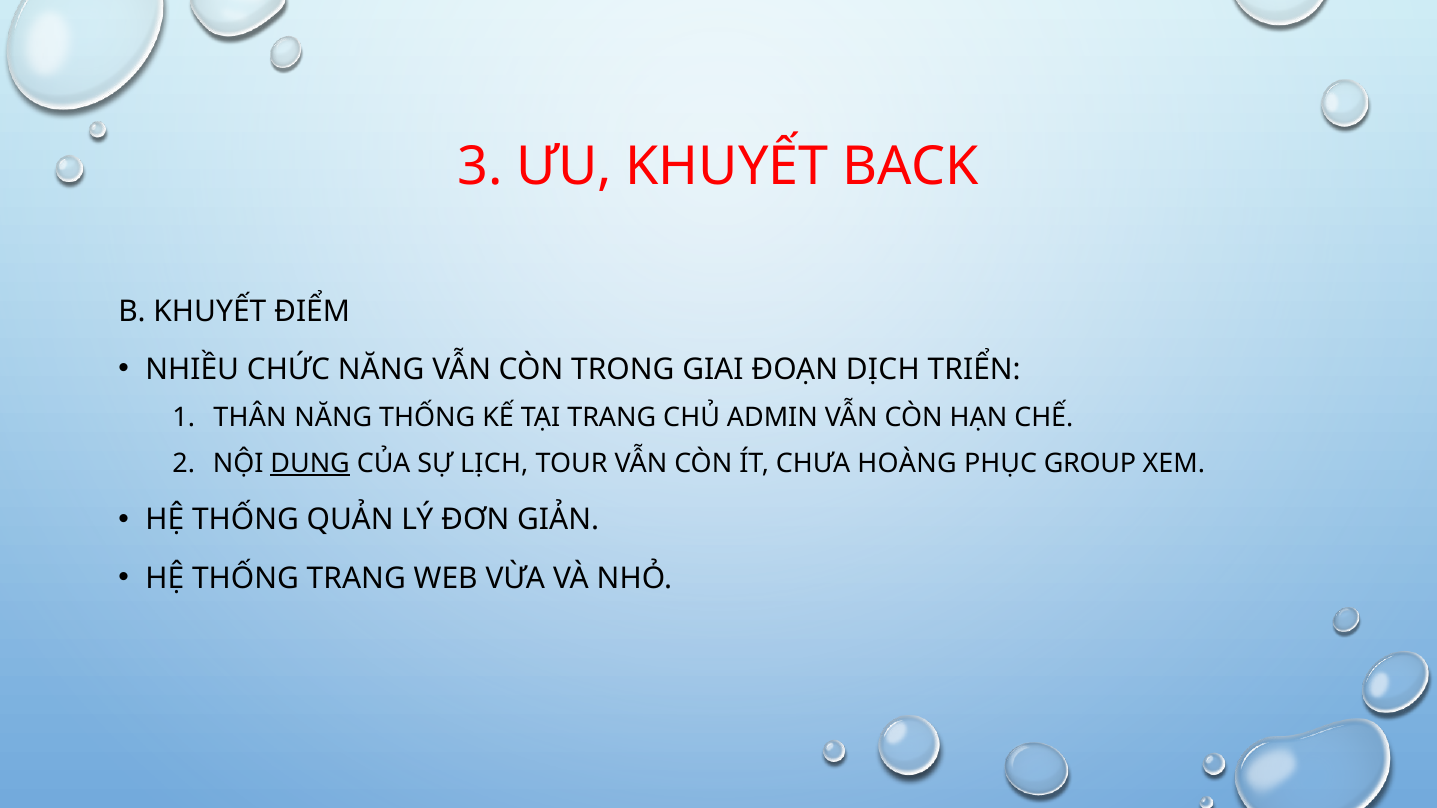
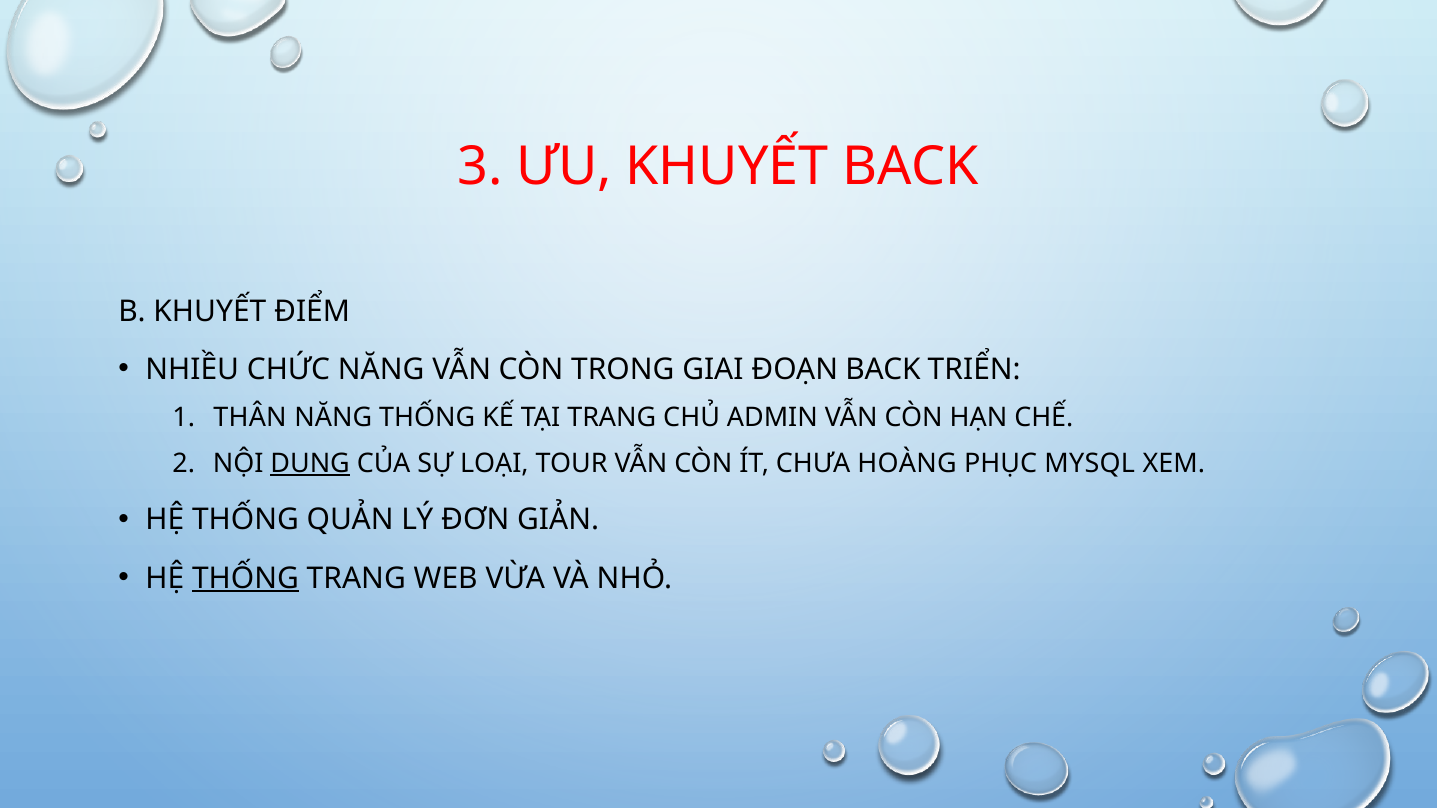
ĐOẠN DỊCH: DỊCH -> BACK
LỊCH: LỊCH -> LOẠI
GROUP: GROUP -> MYSQL
THỐNG at (245, 578) underline: none -> present
